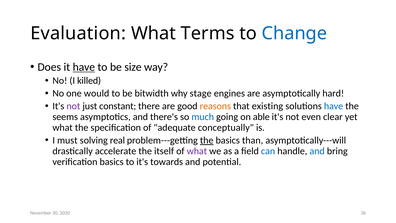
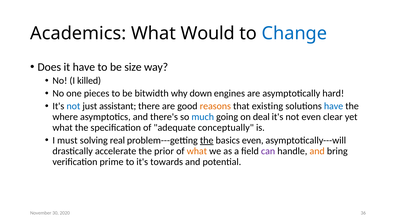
Evaluation: Evaluation -> Academics
Terms: Terms -> Would
have at (84, 67) underline: present -> none
would: would -> pieces
stage: stage -> down
not at (73, 106) colour: purple -> blue
constant: constant -> assistant
seems: seems -> where
able: able -> deal
basics than: than -> even
itself: itself -> prior
what at (197, 151) colour: purple -> orange
can colour: blue -> purple
and at (317, 151) colour: blue -> orange
verification basics: basics -> prime
